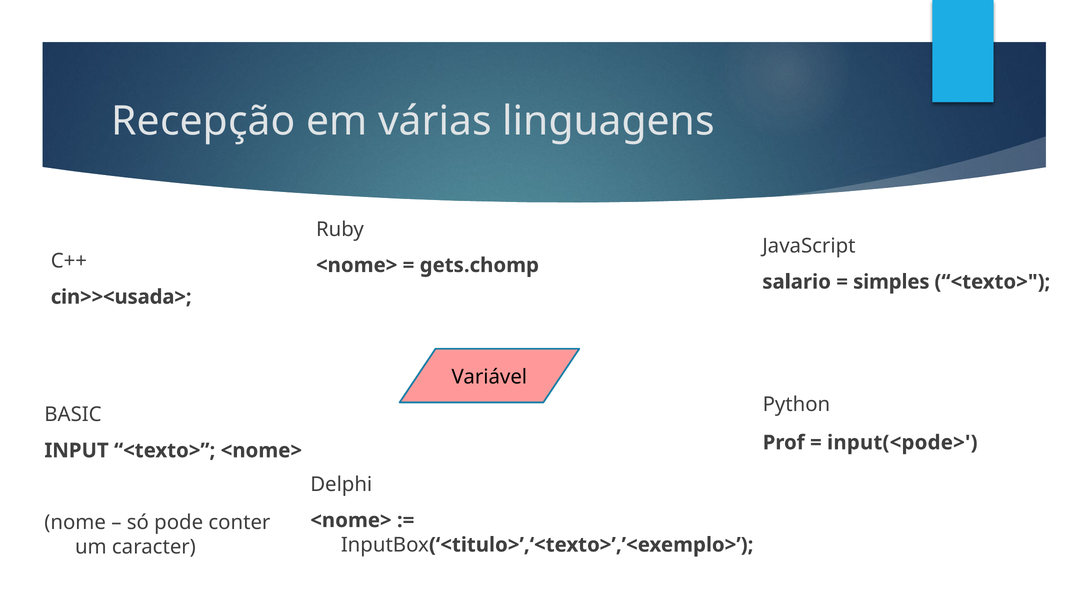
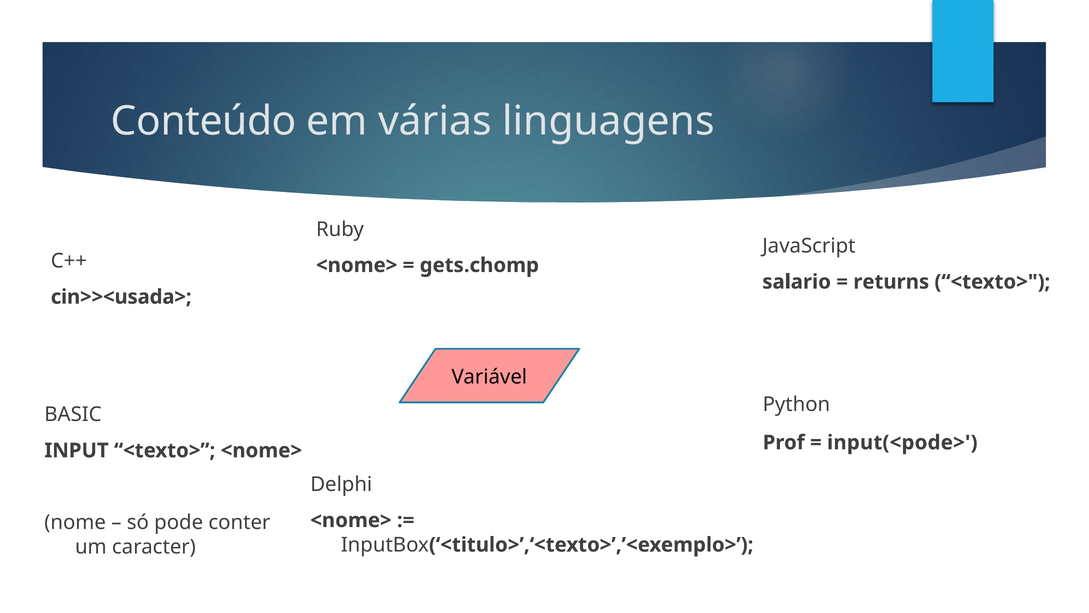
Recepção: Recepção -> Conteúdo
simples: simples -> returns
